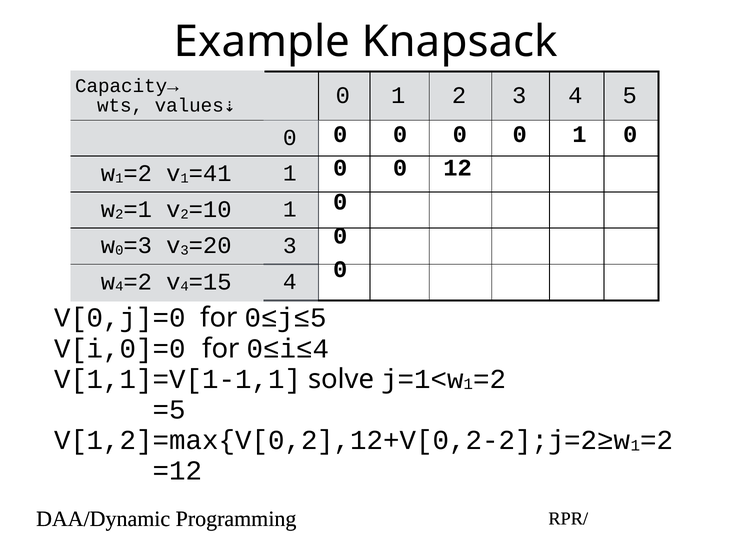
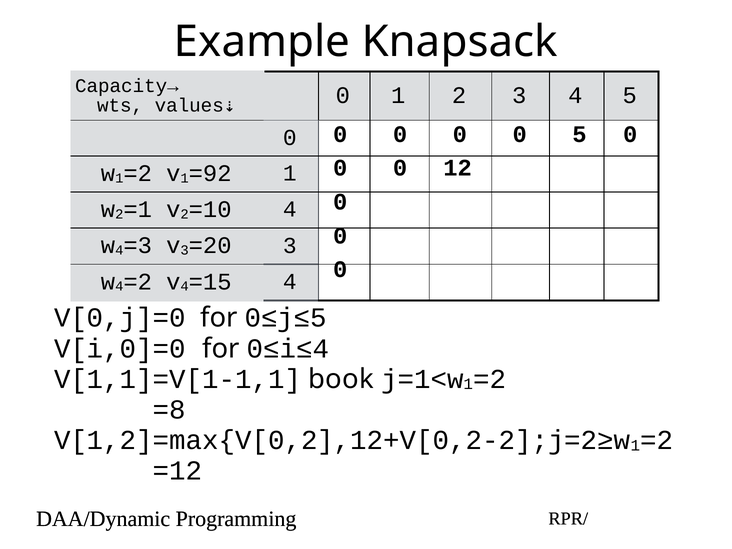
1 at (579, 134): 1 -> 5
=41: =41 -> =92
1 at (290, 209): 1 -> 4
0 at (119, 250): 0 -> 4
solve: solve -> book
=5: =5 -> =8
